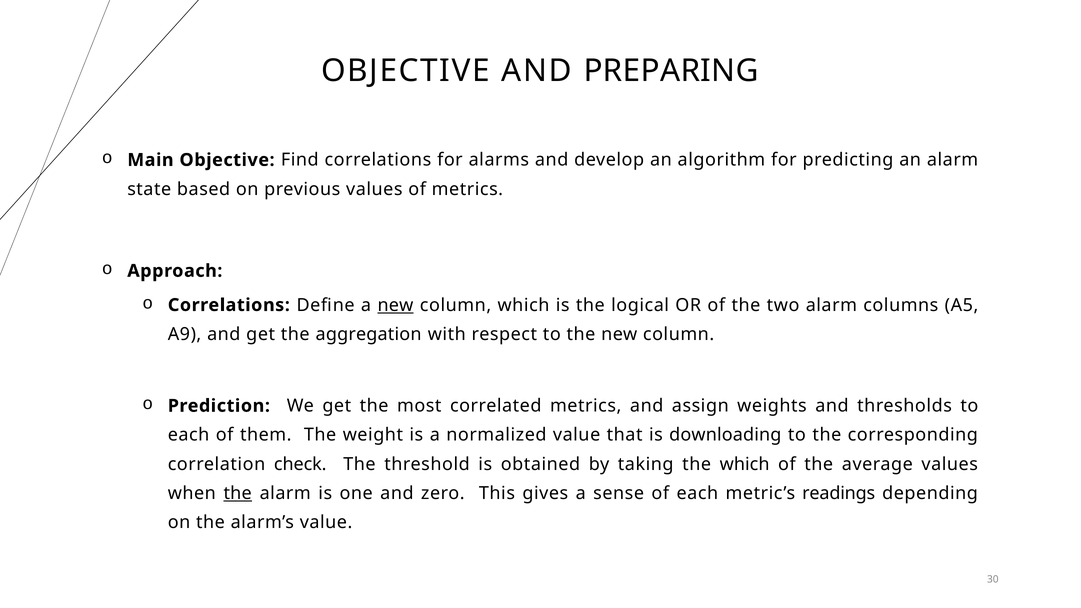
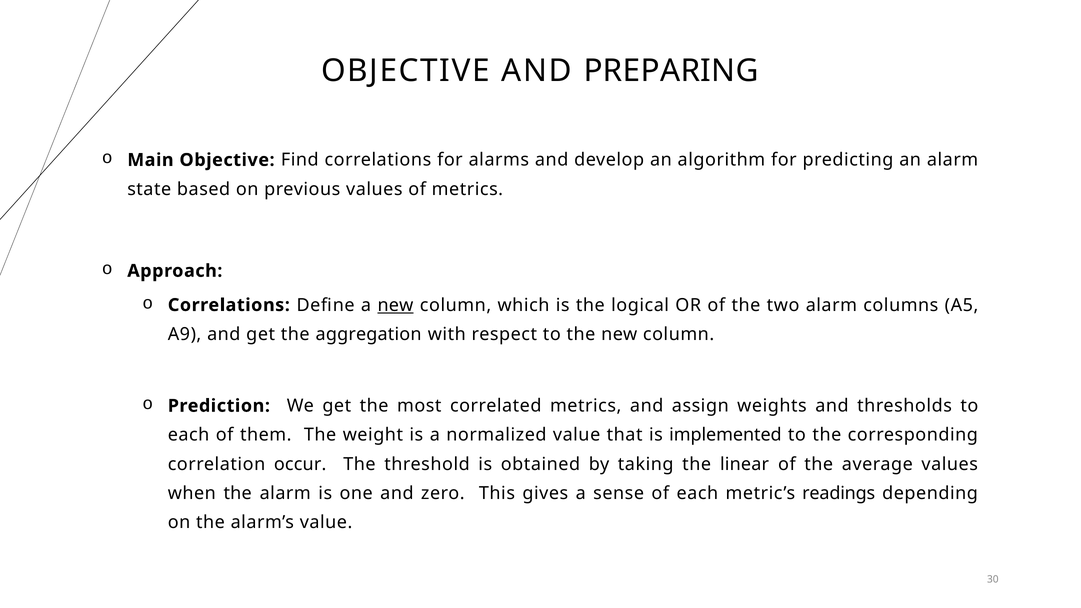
downloading: downloading -> implemented
check: check -> occur
the which: which -> linear
the at (238, 493) underline: present -> none
